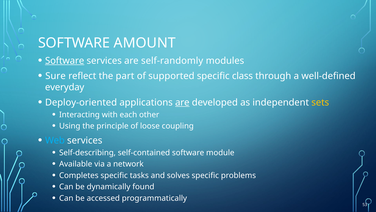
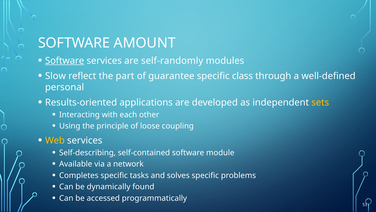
Sure: Sure -> Slow
supported: supported -> guarantee
everyday: everyday -> personal
Deploy-oriented: Deploy-oriented -> Results-oriented
are at (182, 102) underline: present -> none
Web colour: light blue -> yellow
